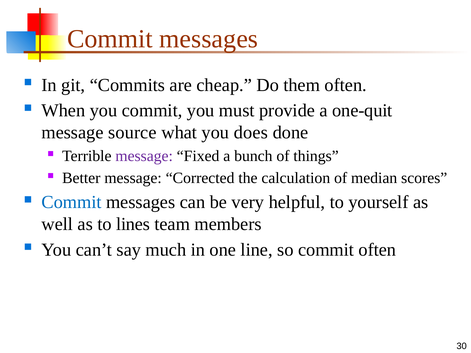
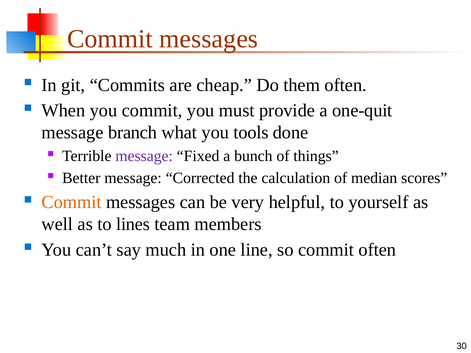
source: source -> branch
does: does -> tools
Commit at (72, 202) colour: blue -> orange
